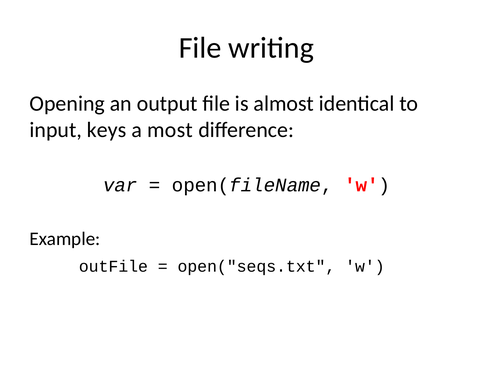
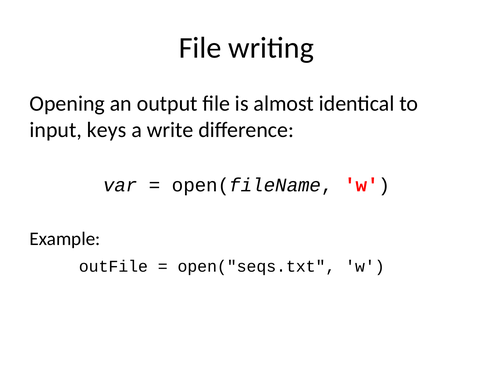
most: most -> write
